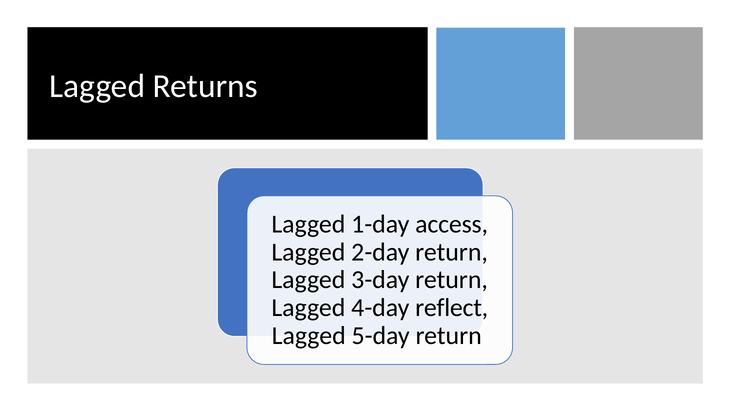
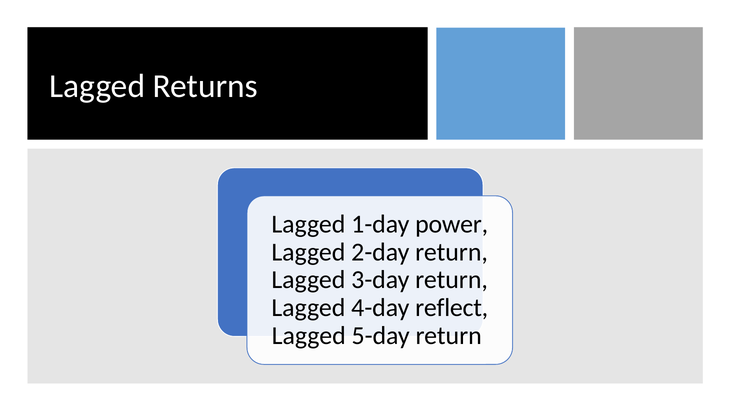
access: access -> power
